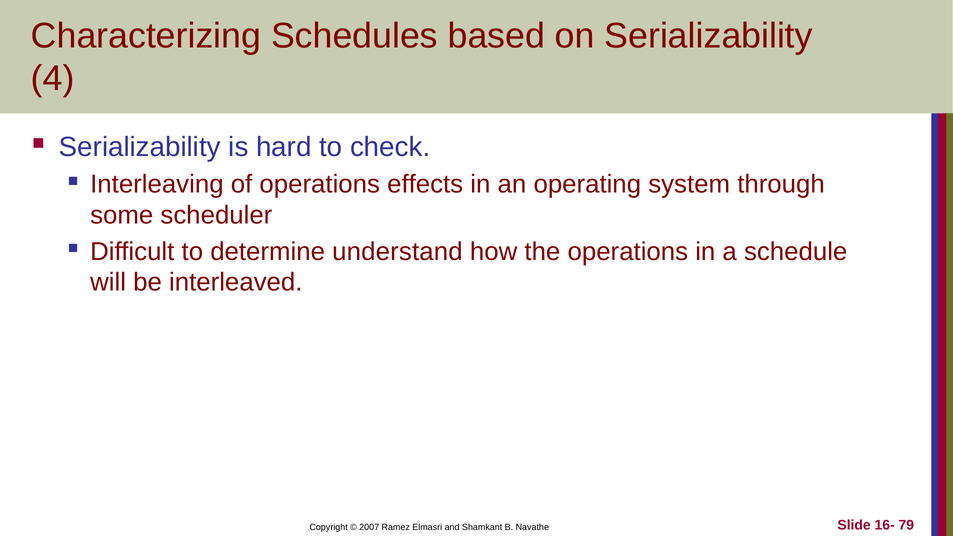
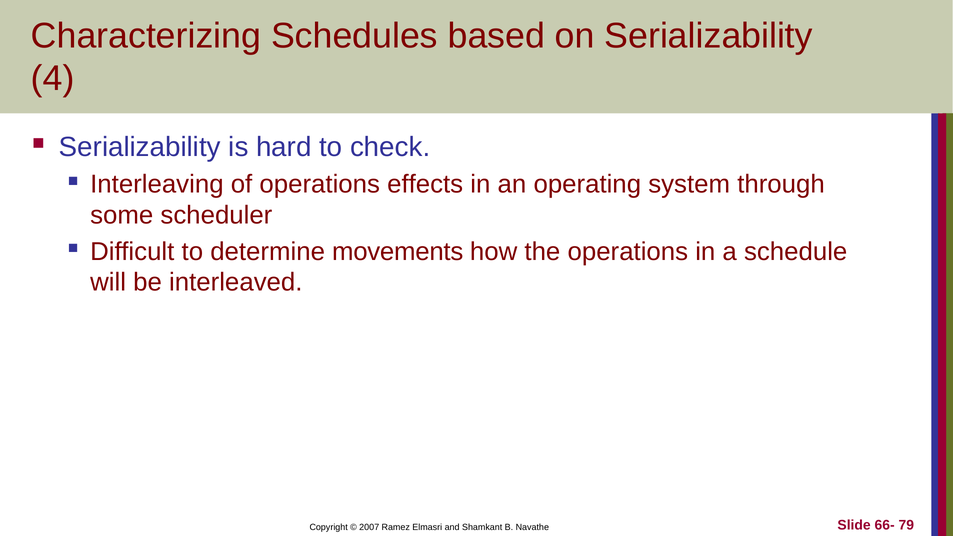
understand: understand -> movements
16-: 16- -> 66-
